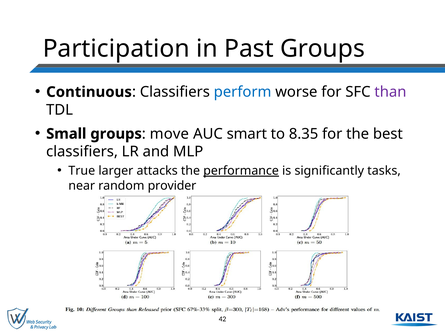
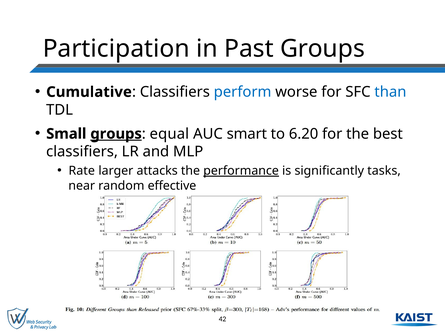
Continuous: Continuous -> Cumulative
than colour: purple -> blue
groups at (116, 134) underline: none -> present
move: move -> equal
8.35: 8.35 -> 6.20
True: True -> Rate
provider: provider -> effective
